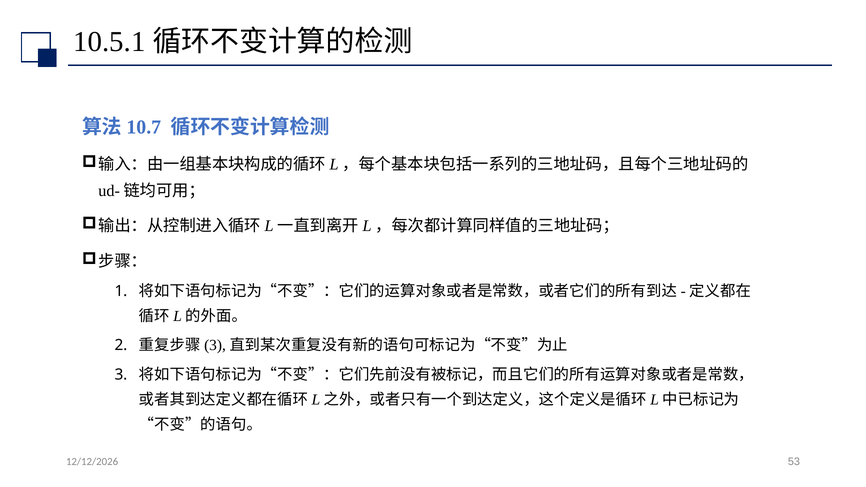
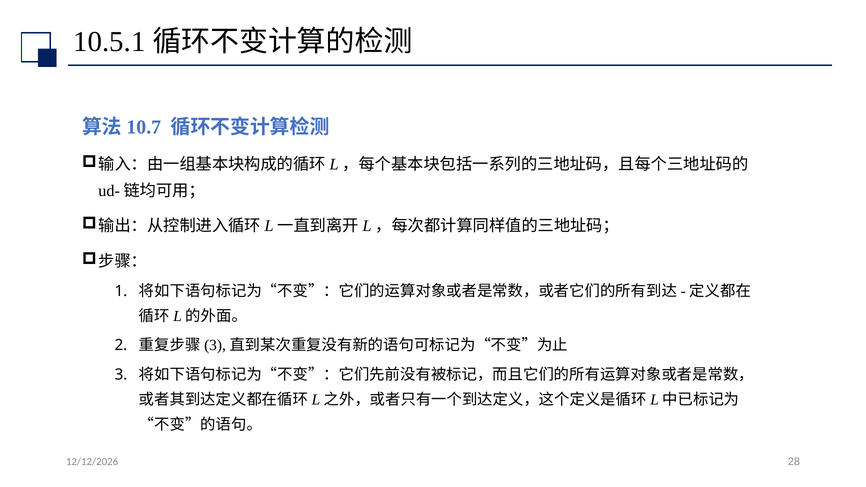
53: 53 -> 28
